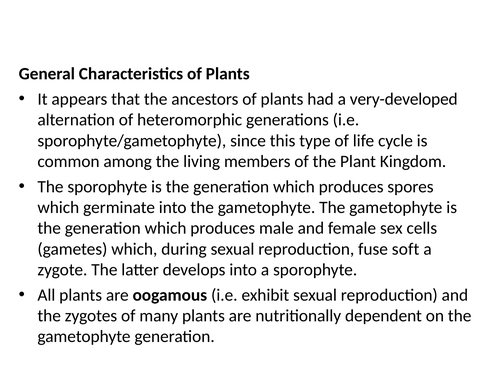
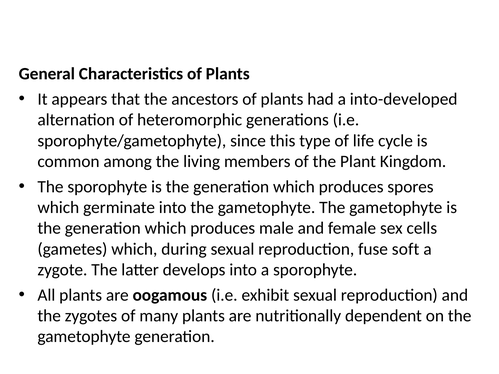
very-developed: very-developed -> into-developed
